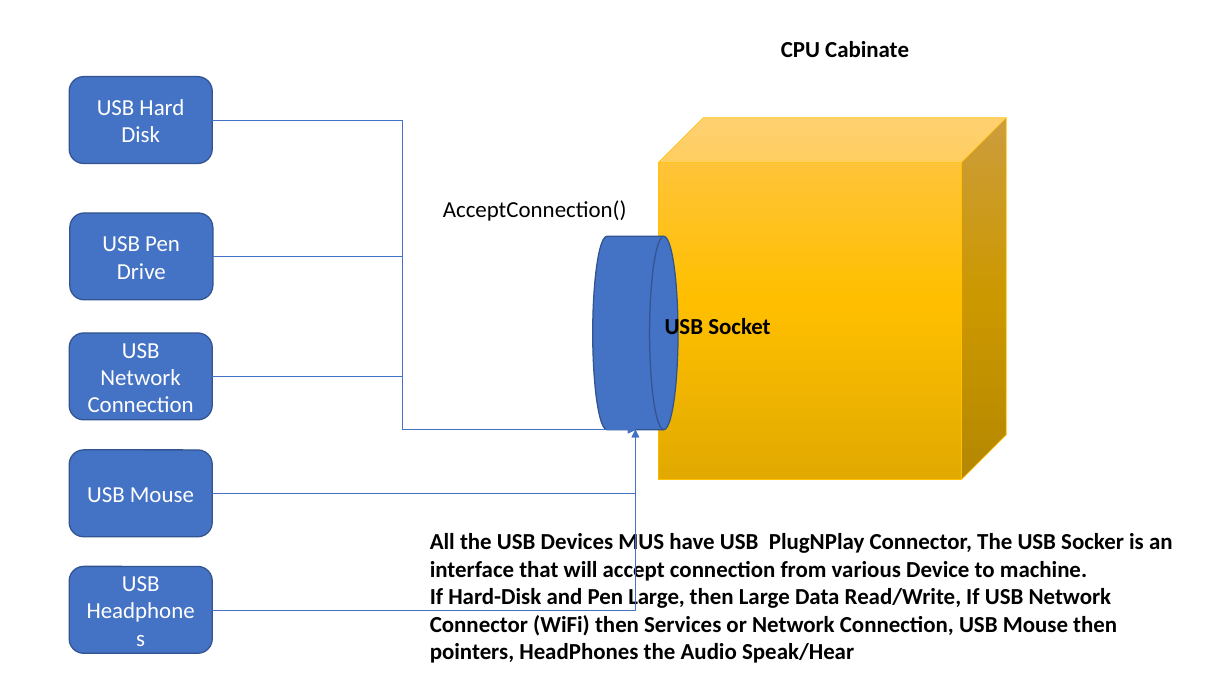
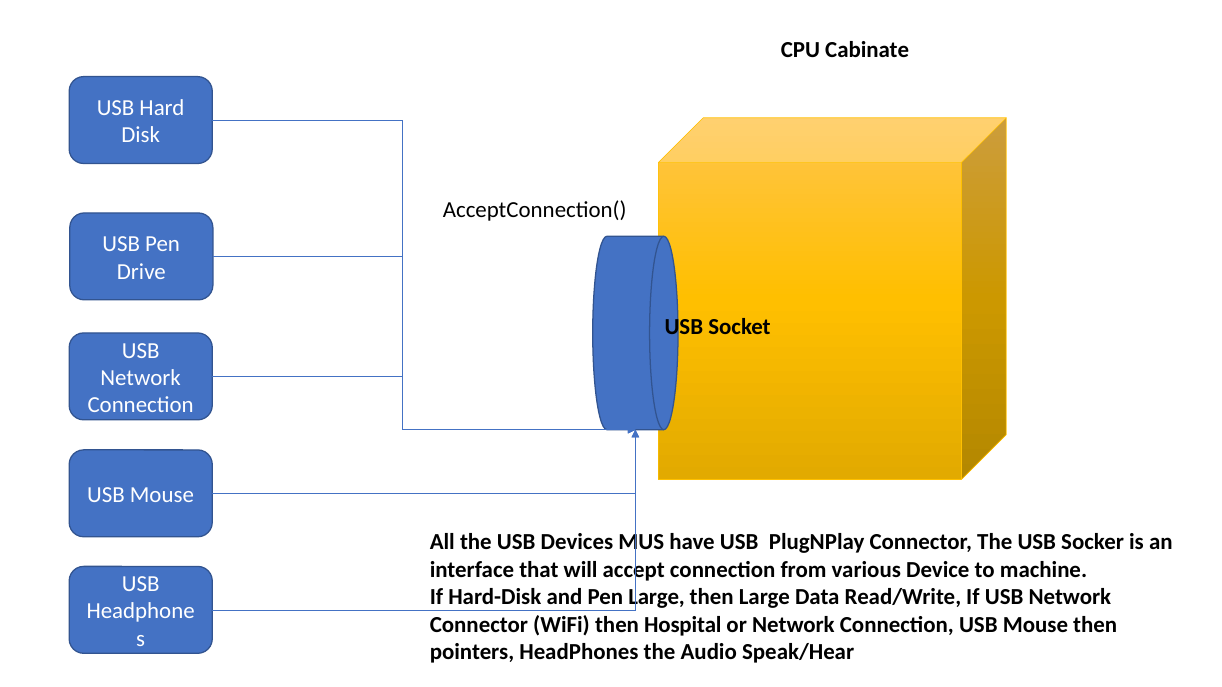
Services: Services -> Hospital
